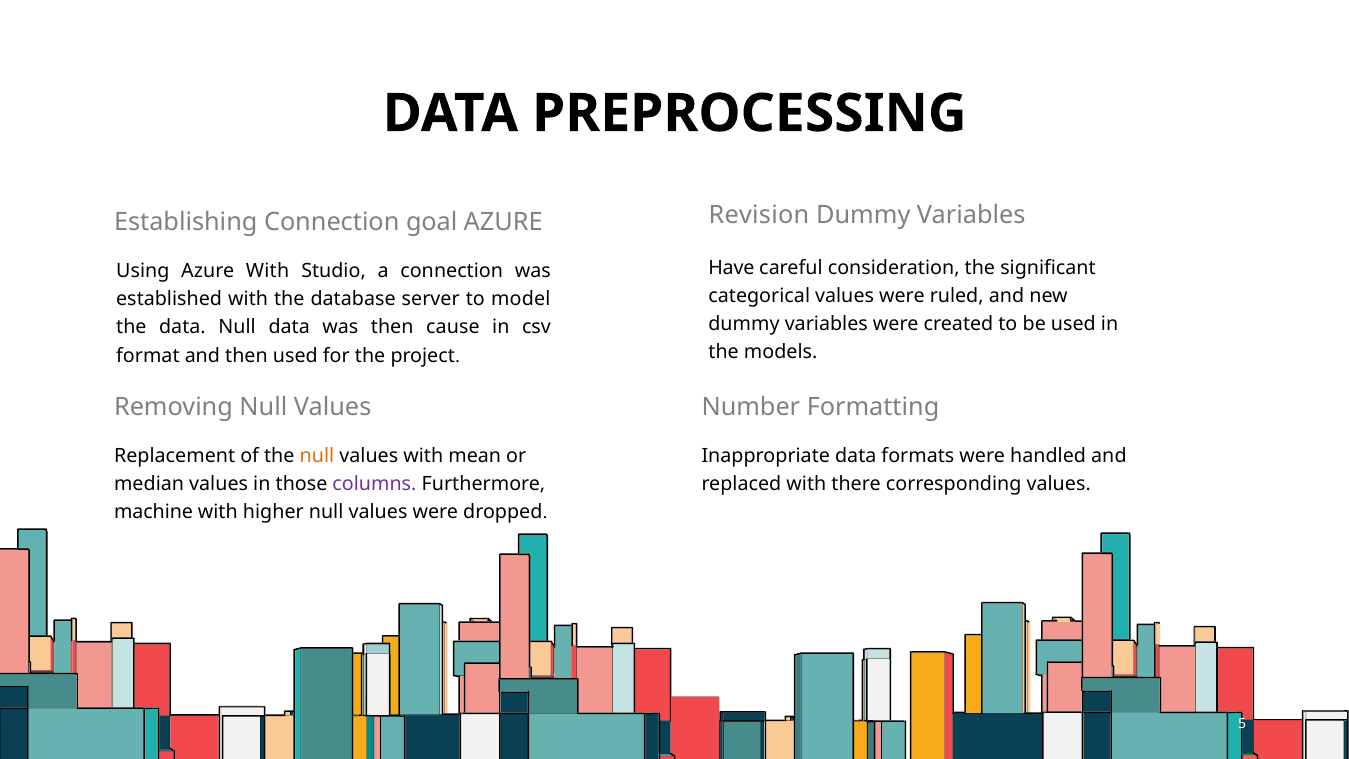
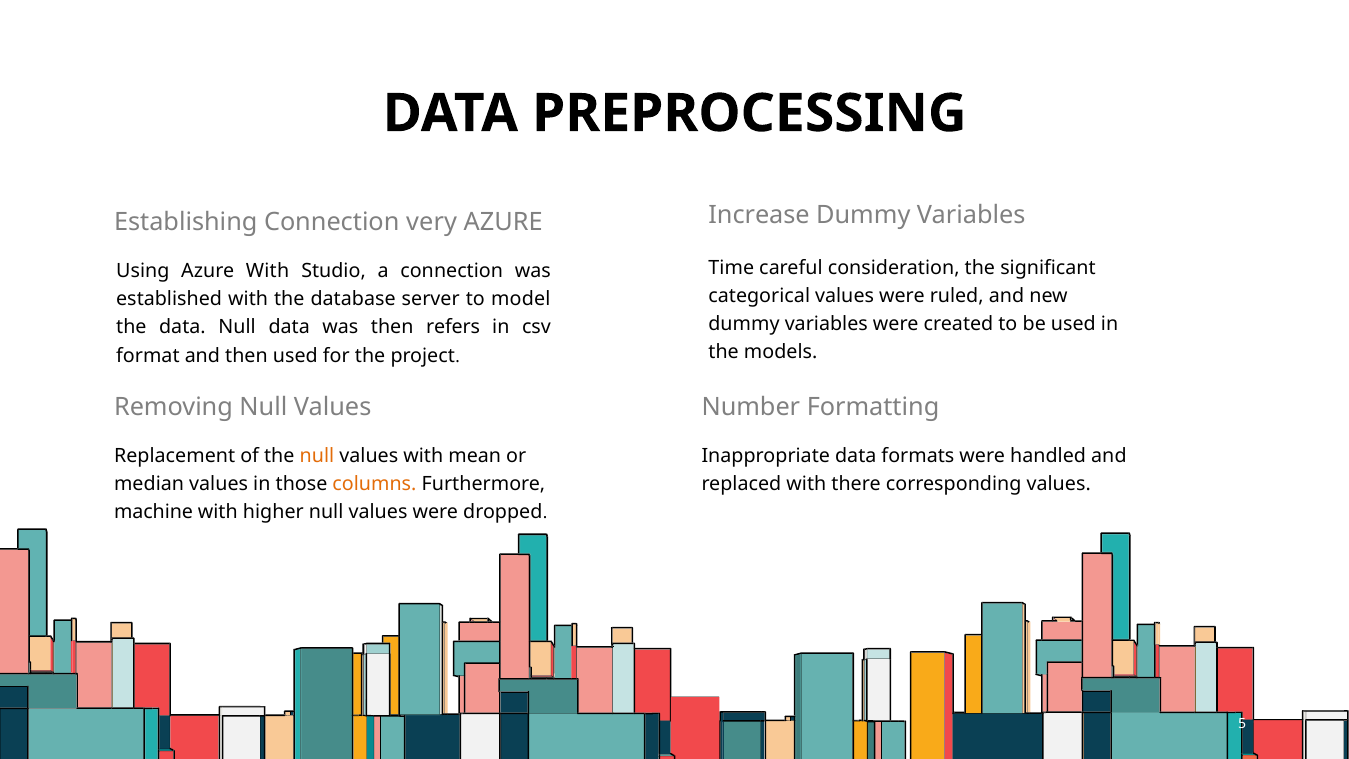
Revision: Revision -> Increase
goal: goal -> very
Have: Have -> Time
cause: cause -> refers
columns colour: purple -> orange
